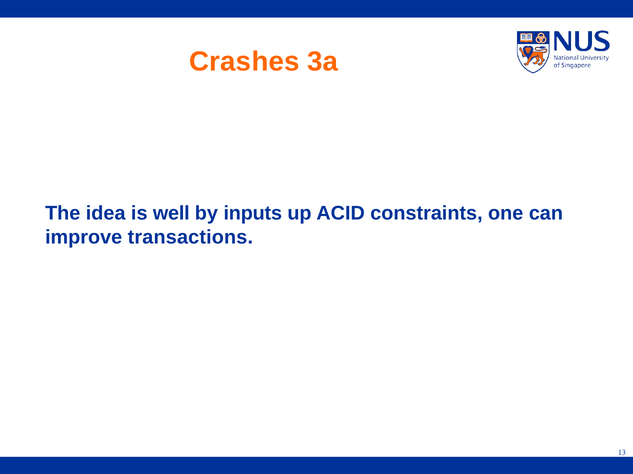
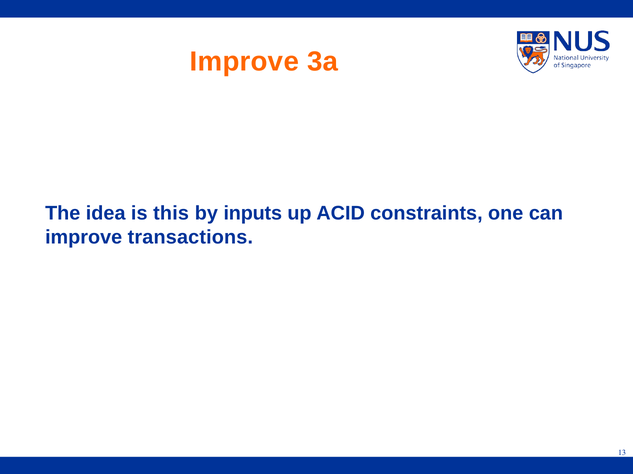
Crashes at (244, 62): Crashes -> Improve
well: well -> this
